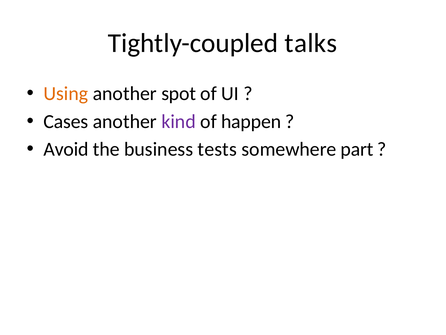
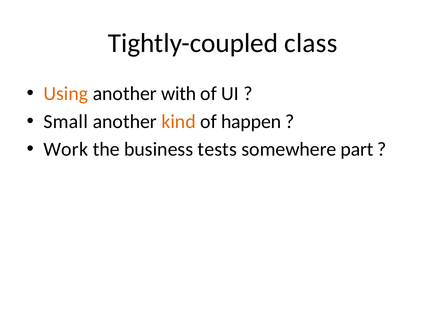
talks: talks -> class
spot: spot -> with
Cases: Cases -> Small
kind colour: purple -> orange
Avoid: Avoid -> Work
